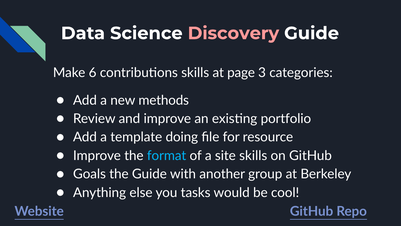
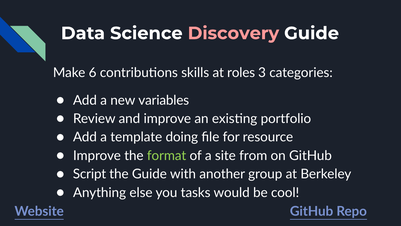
page: page -> roles
methods: methods -> variables
format colour: light blue -> light green
site skills: skills -> from
Goals: Goals -> Script
